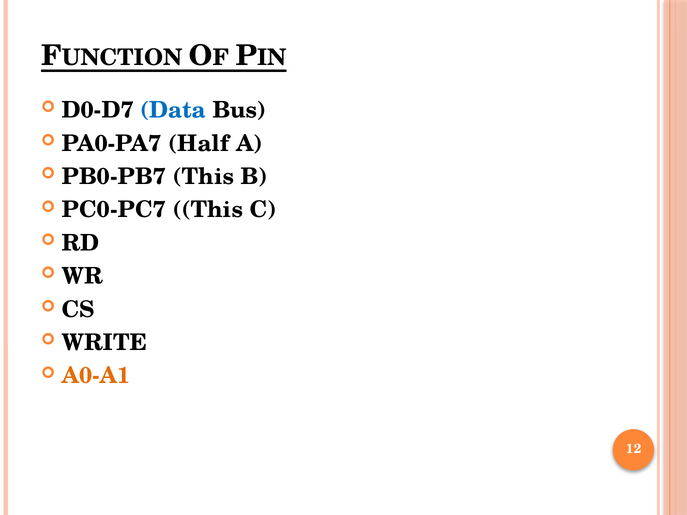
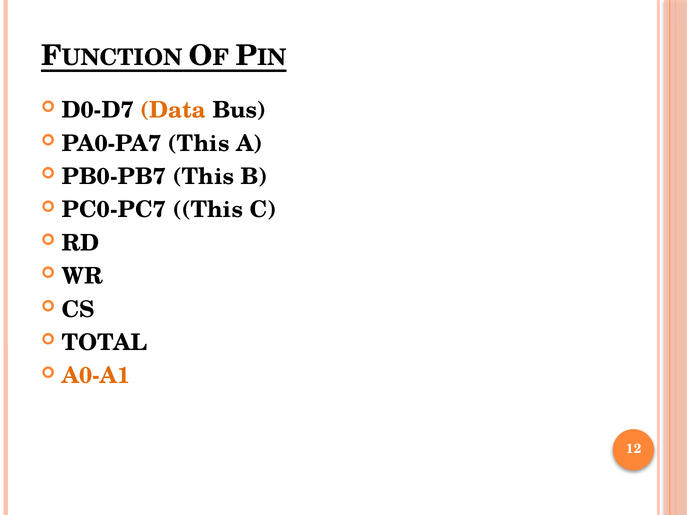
Data colour: blue -> orange
PA0-PA7 Half: Half -> This
WRITE: WRITE -> TOTAL
